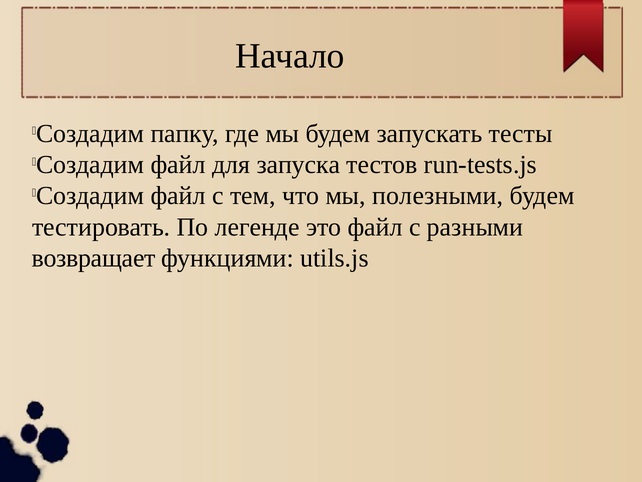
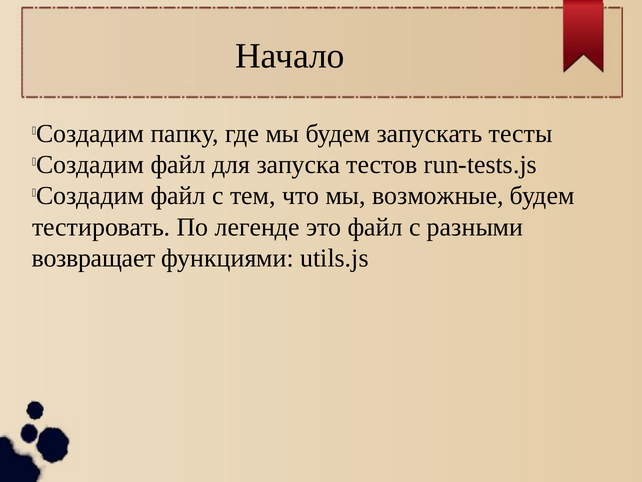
полезными: полезными -> возможные
